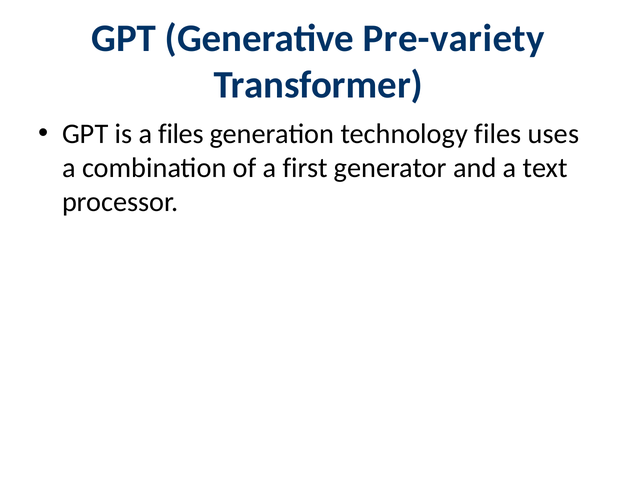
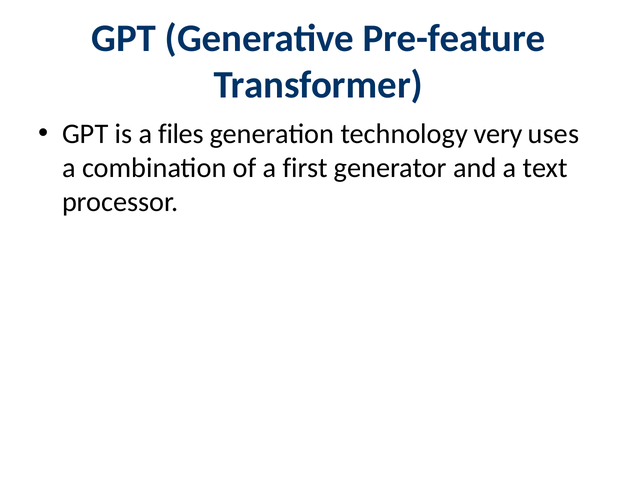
Pre-variety: Pre-variety -> Pre-feature
technology files: files -> very
